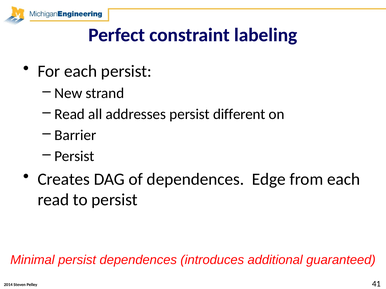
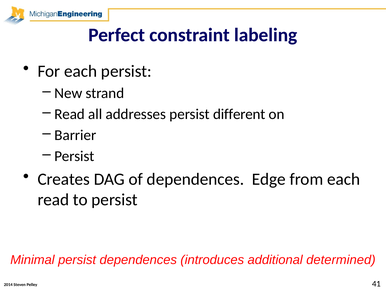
guaranteed: guaranteed -> determined
